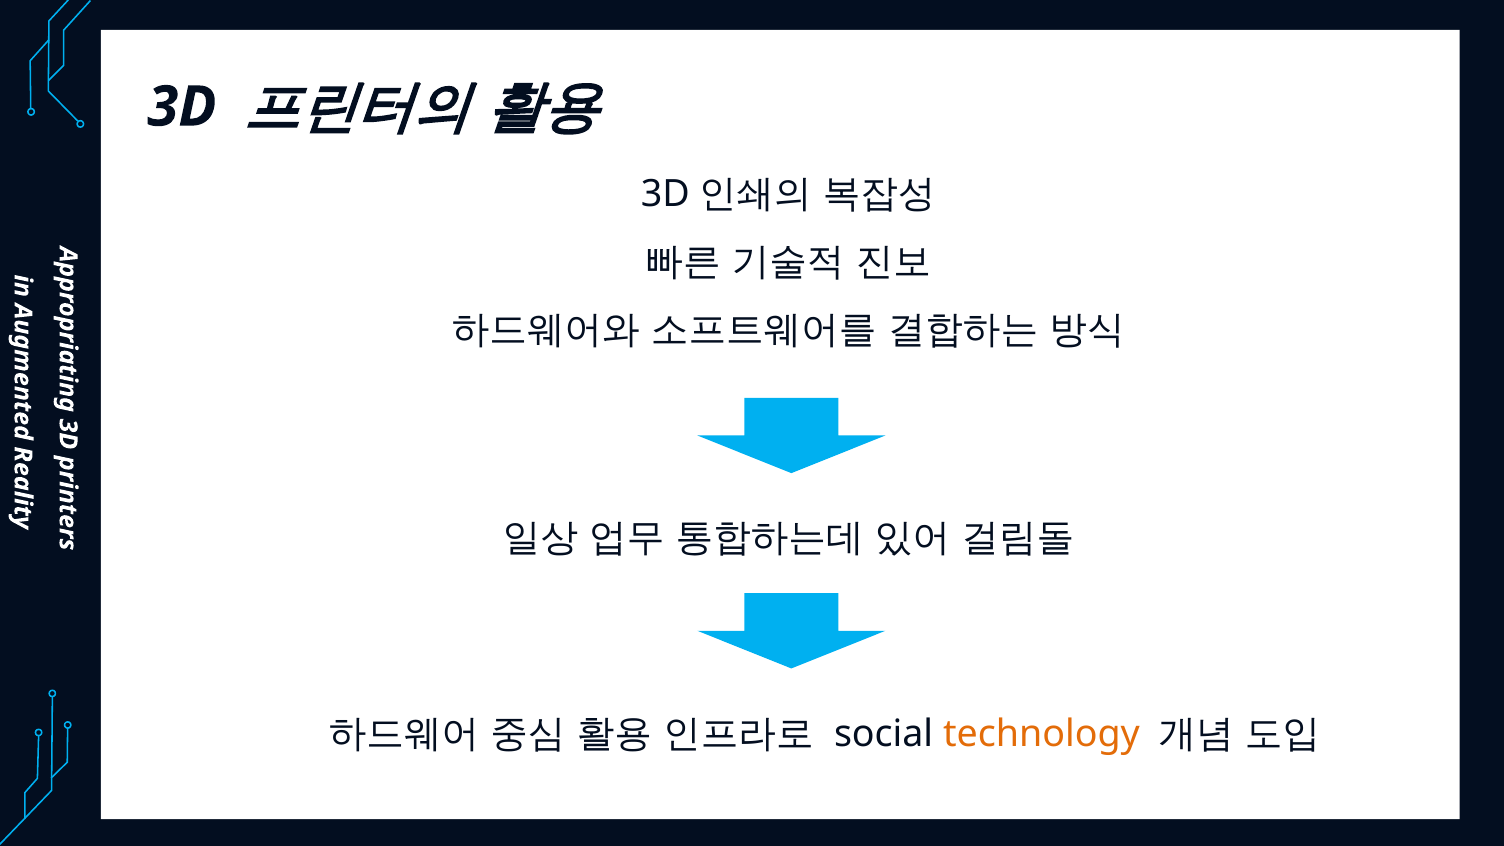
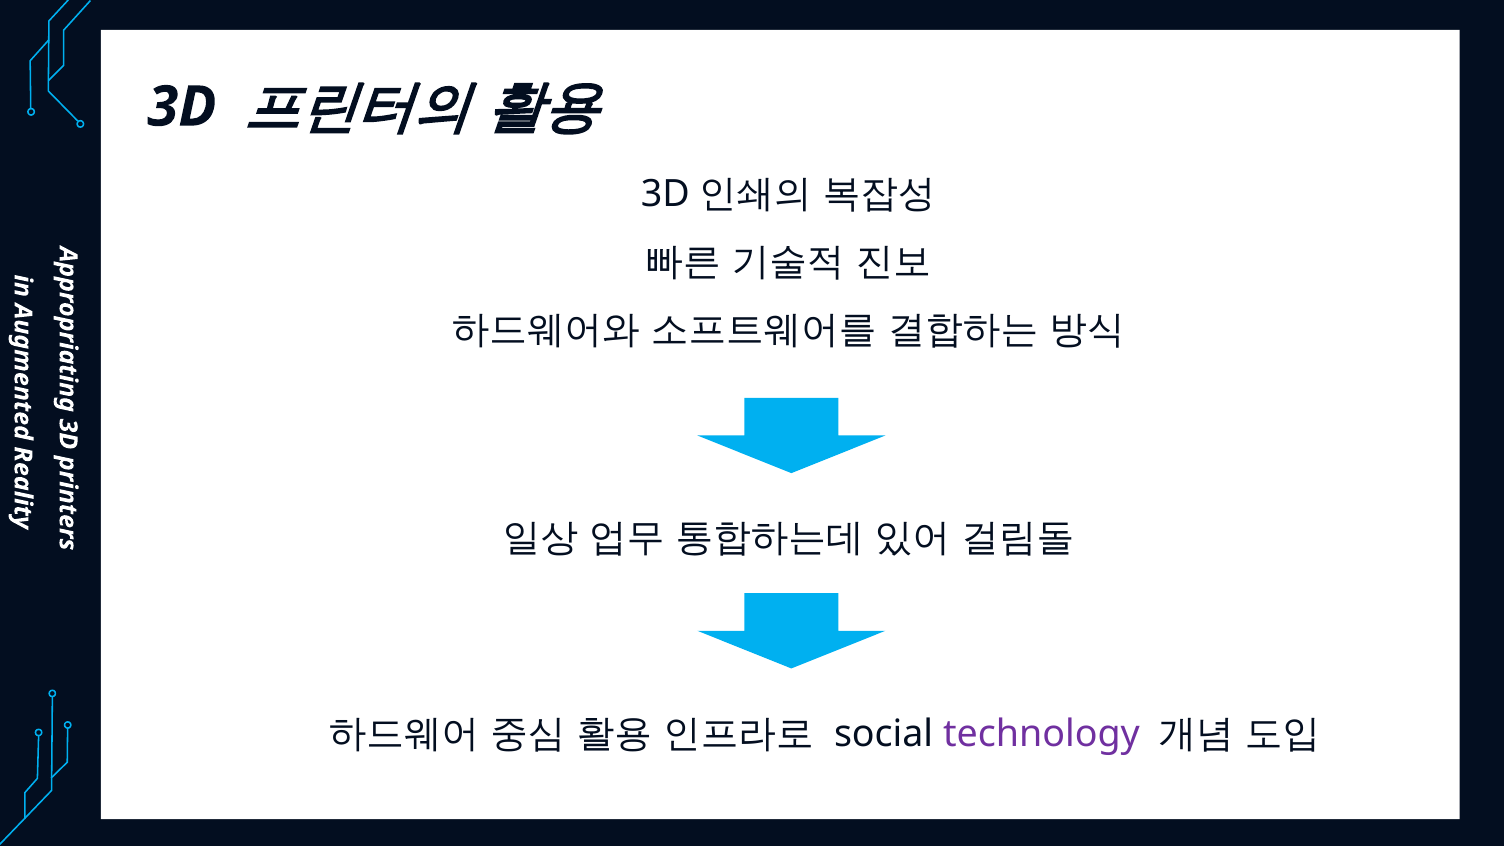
technology colour: orange -> purple
